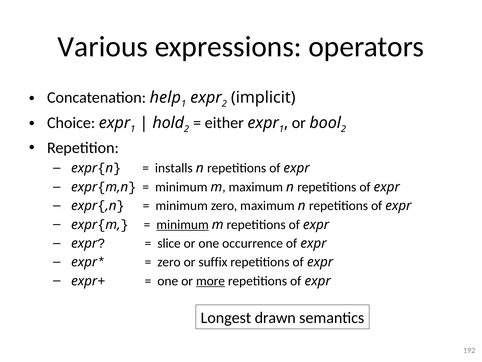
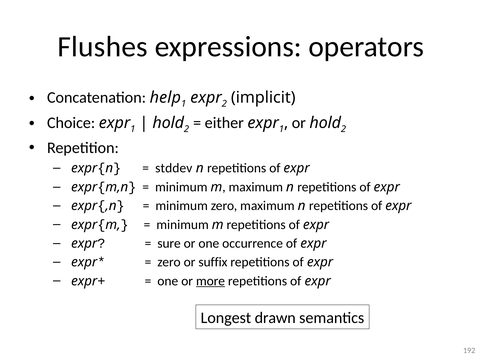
Various: Various -> Flushes
or bool: bool -> hold
installs: installs -> stddev
minimum at (183, 224) underline: present -> none
slice: slice -> sure
